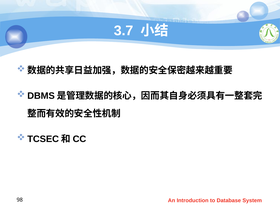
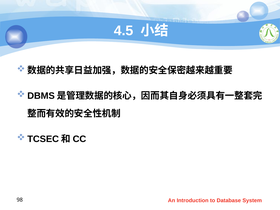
3.7: 3.7 -> 4.5
